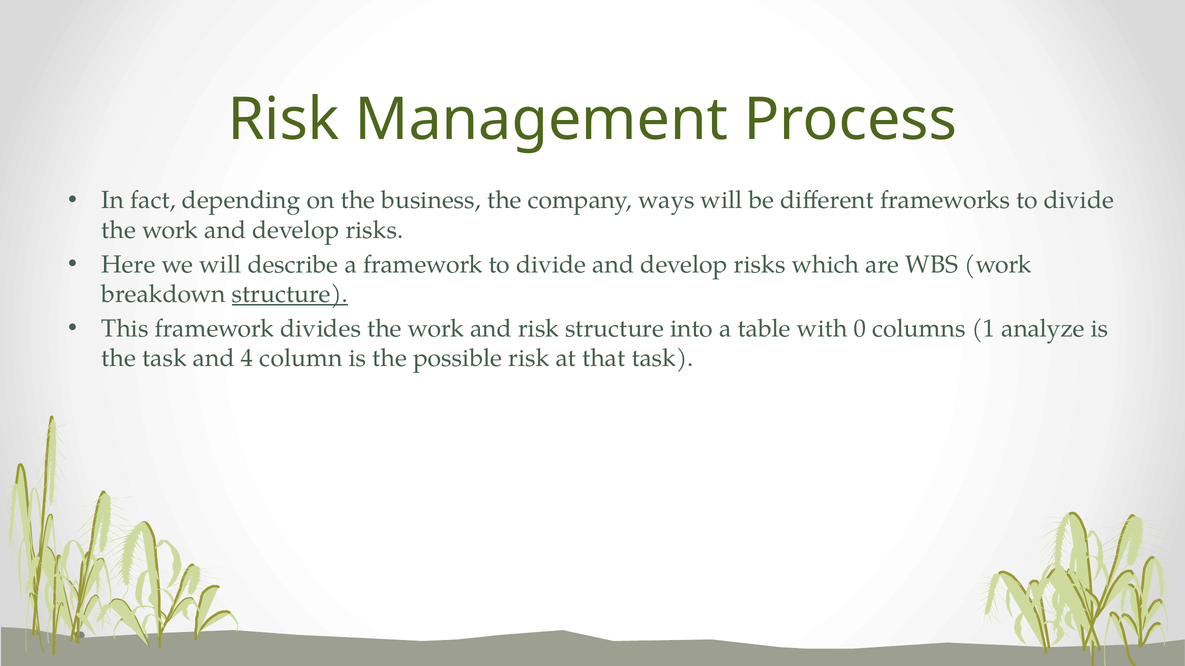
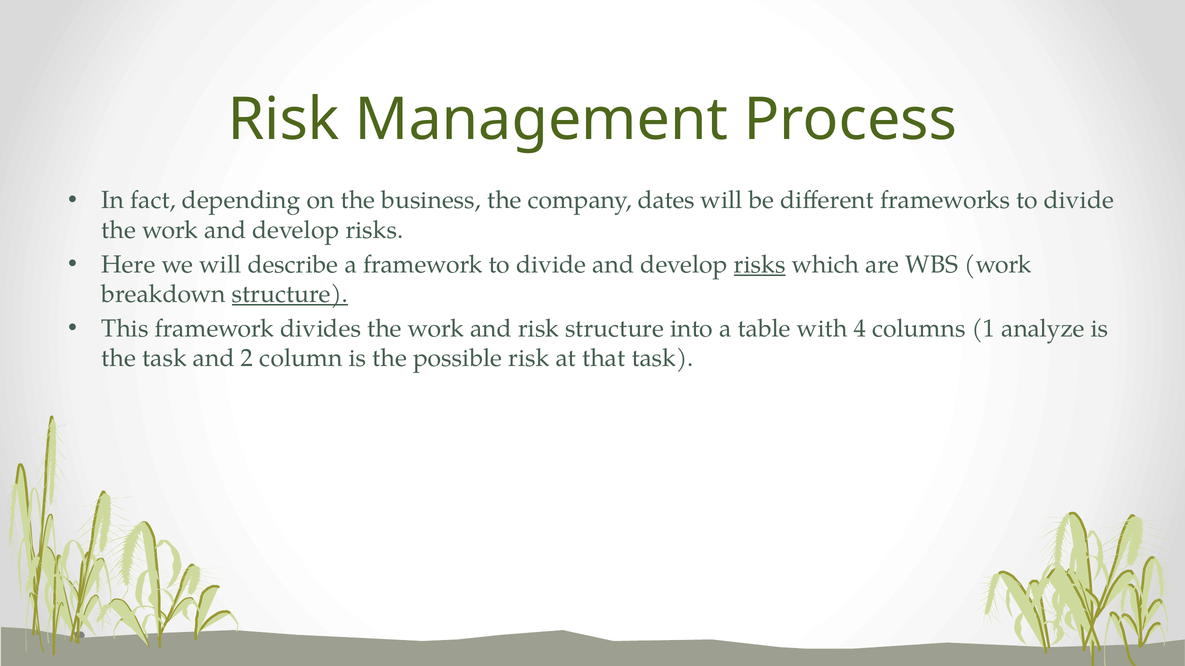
ways: ways -> dates
risks at (760, 265) underline: none -> present
0: 0 -> 4
4: 4 -> 2
